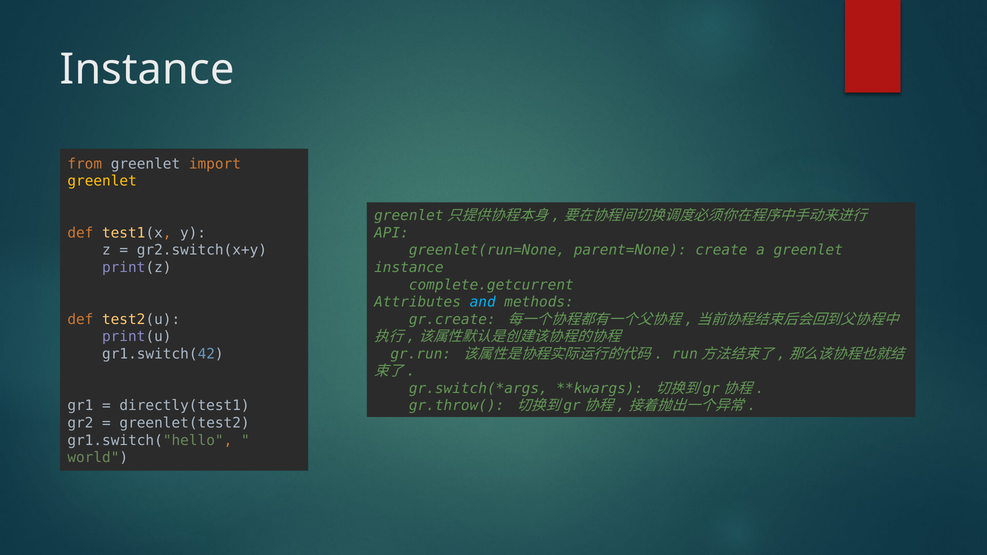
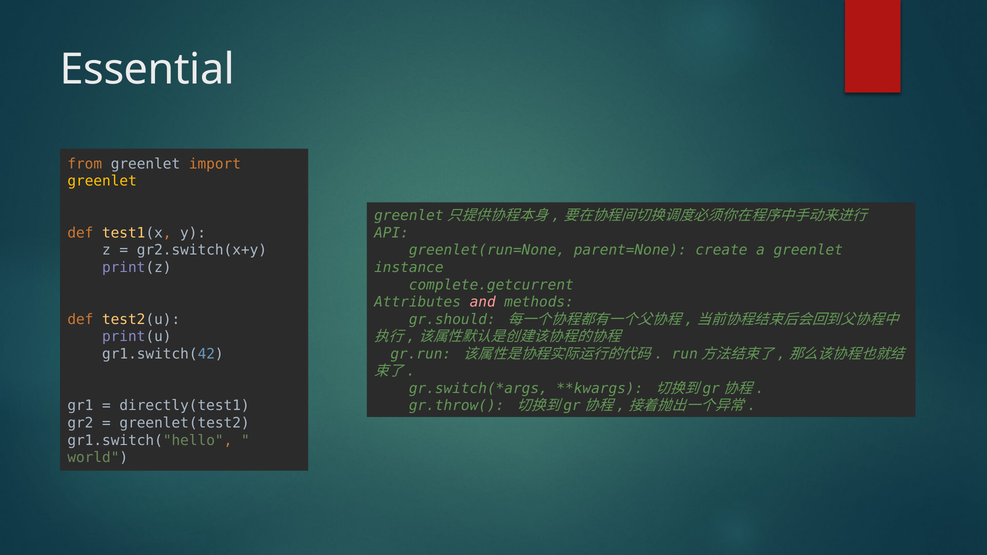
Instance at (147, 69): Instance -> Essential
and colour: light blue -> pink
gr.create: gr.create -> gr.should
